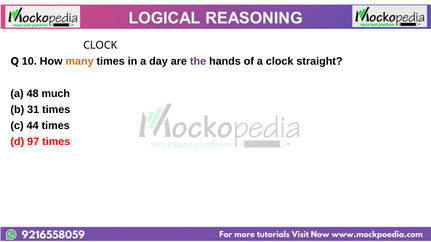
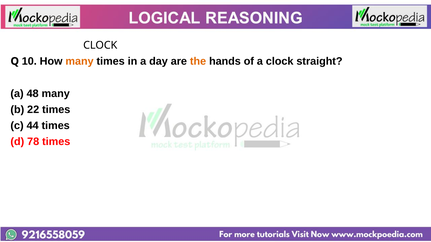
the colour: purple -> orange
48 much: much -> many
31: 31 -> 22
97: 97 -> 78
